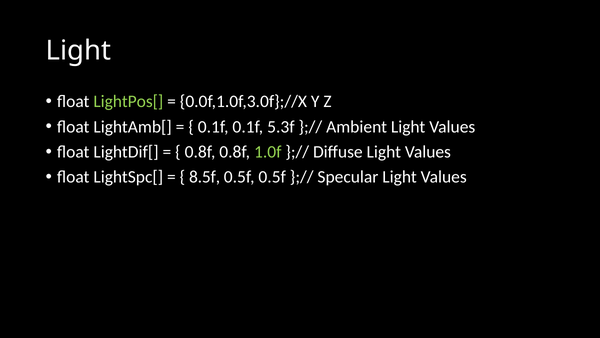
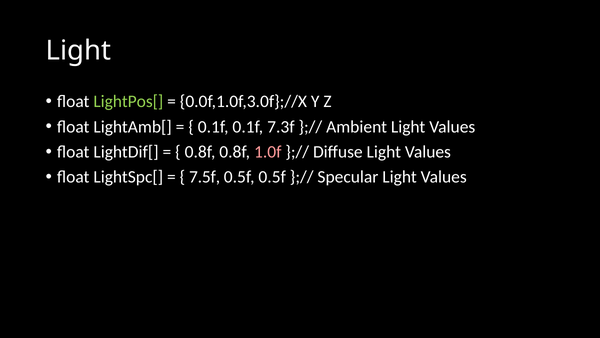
5.3f: 5.3f -> 7.3f
1.0f colour: light green -> pink
8.5f: 8.5f -> 7.5f
